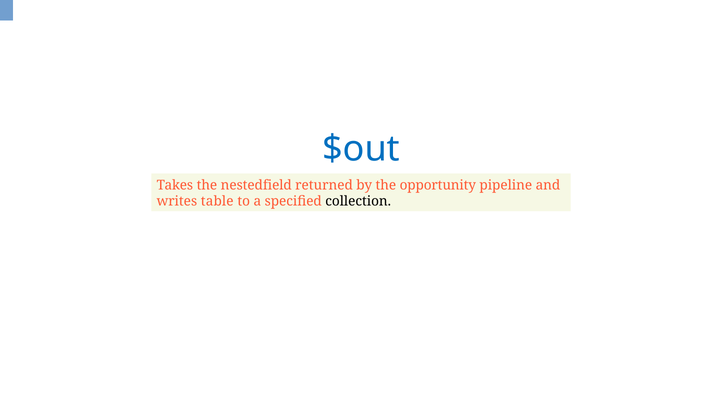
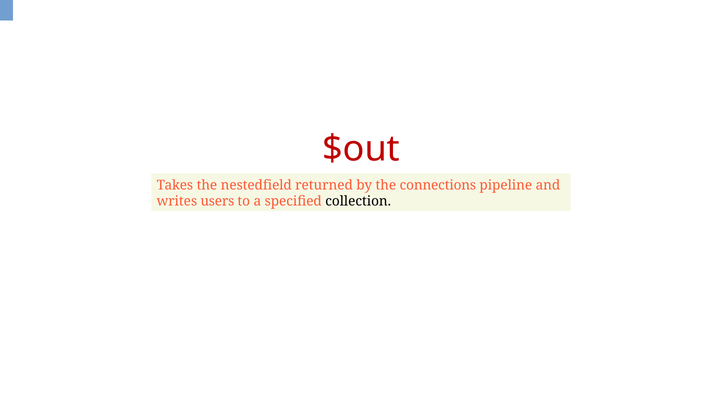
$out colour: blue -> red
opportunity: opportunity -> connections
table: table -> users
